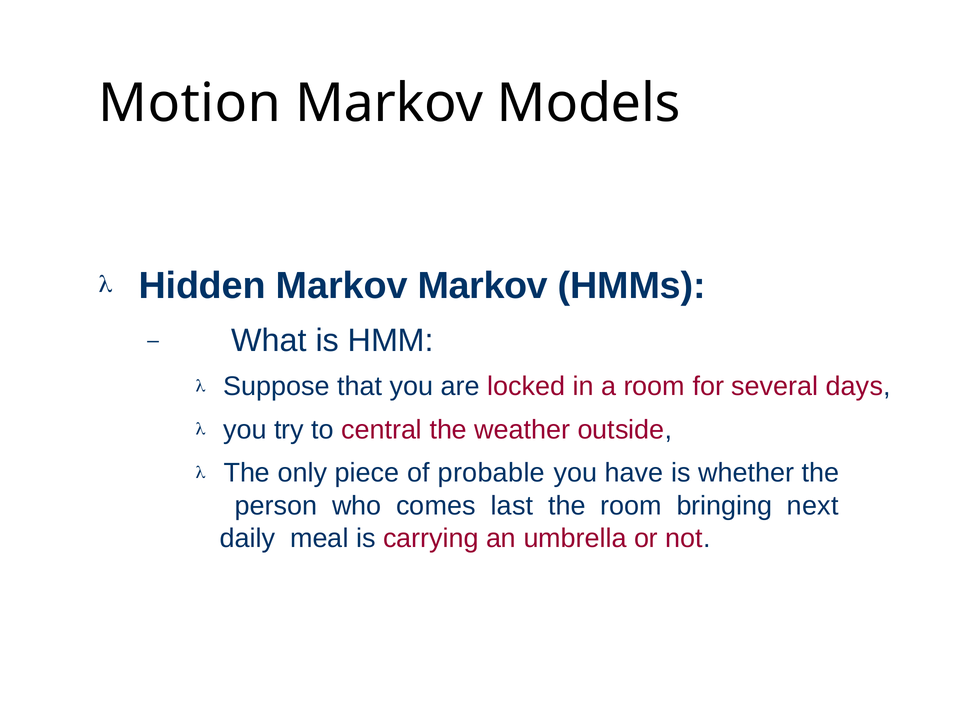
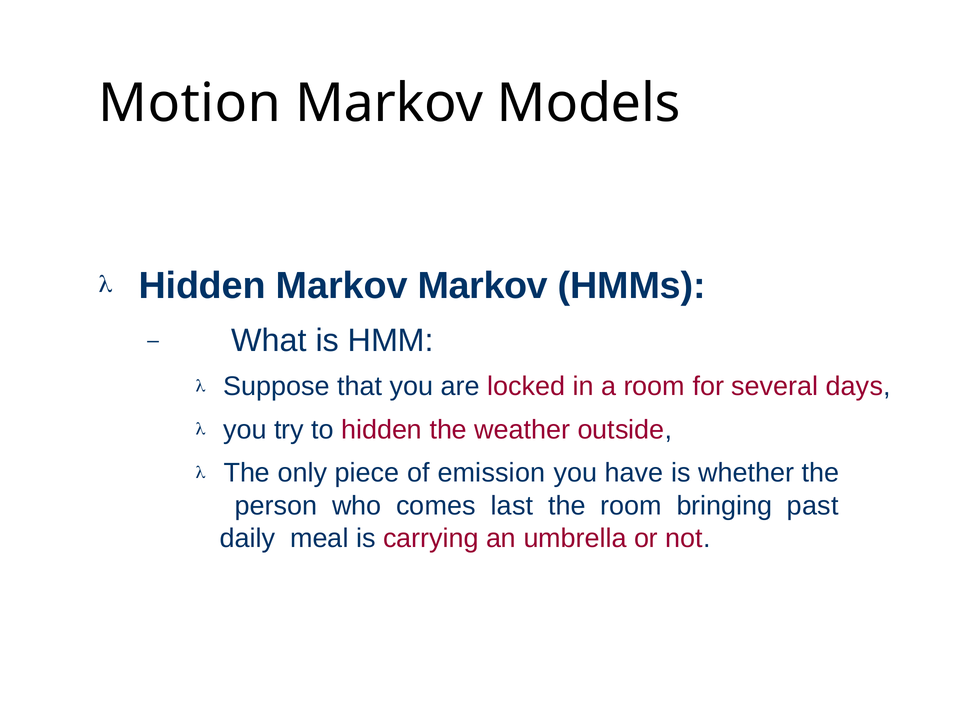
to central: central -> hidden
probable: probable -> emission
next: next -> past
